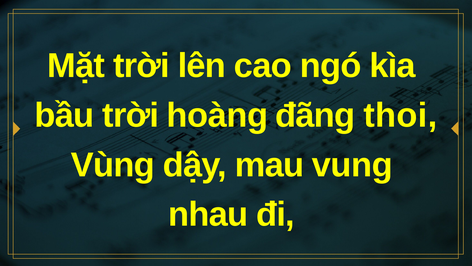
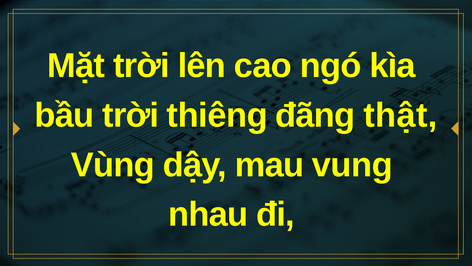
hoàng: hoàng -> thiêng
thoi: thoi -> thật
